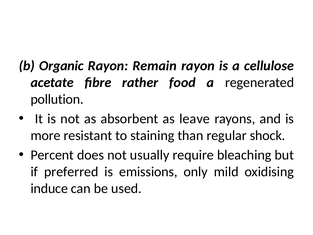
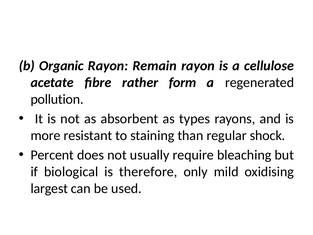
food: food -> form
leave: leave -> types
preferred: preferred -> biological
emissions: emissions -> therefore
induce: induce -> largest
